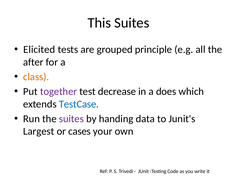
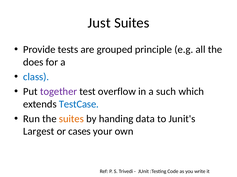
This: This -> Just
Elicited: Elicited -> Provide
after: after -> does
class colour: orange -> blue
decrease: decrease -> overflow
does: does -> such
suites at (71, 119) colour: purple -> orange
